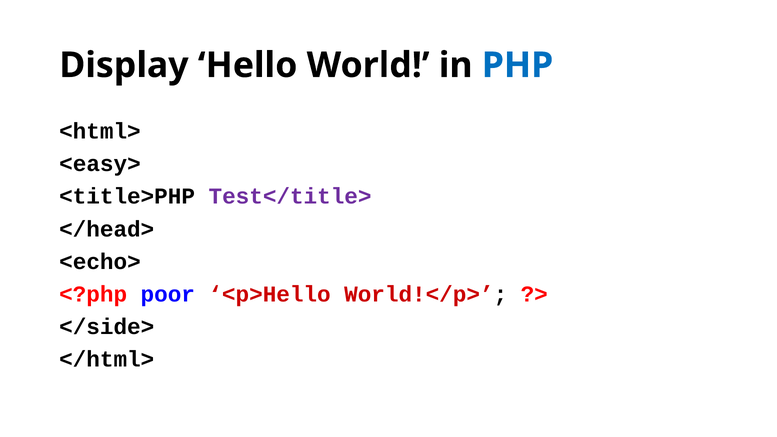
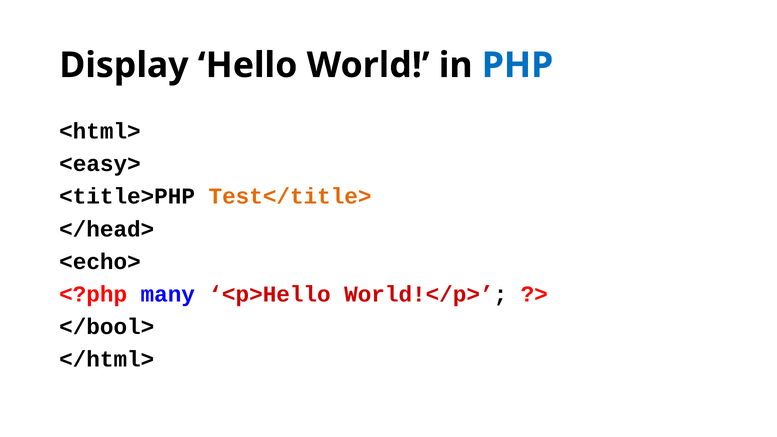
Test</title> colour: purple -> orange
poor: poor -> many
</side>: </side> -> </bool>
